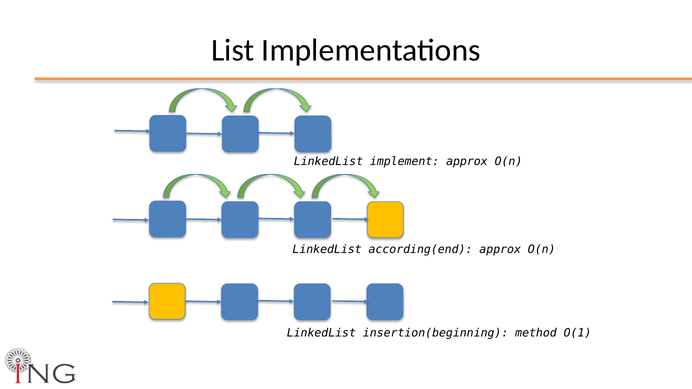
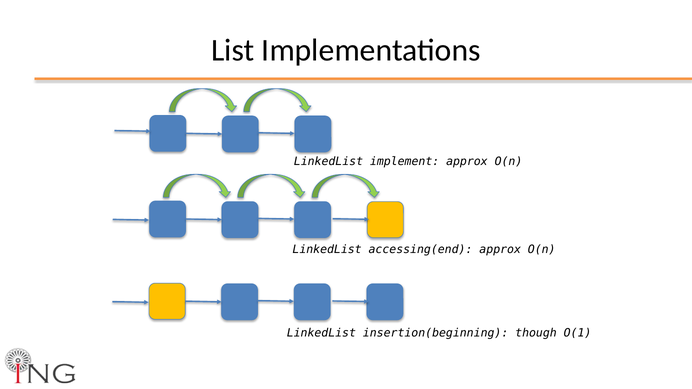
according(end: according(end -> accessing(end
method: method -> though
